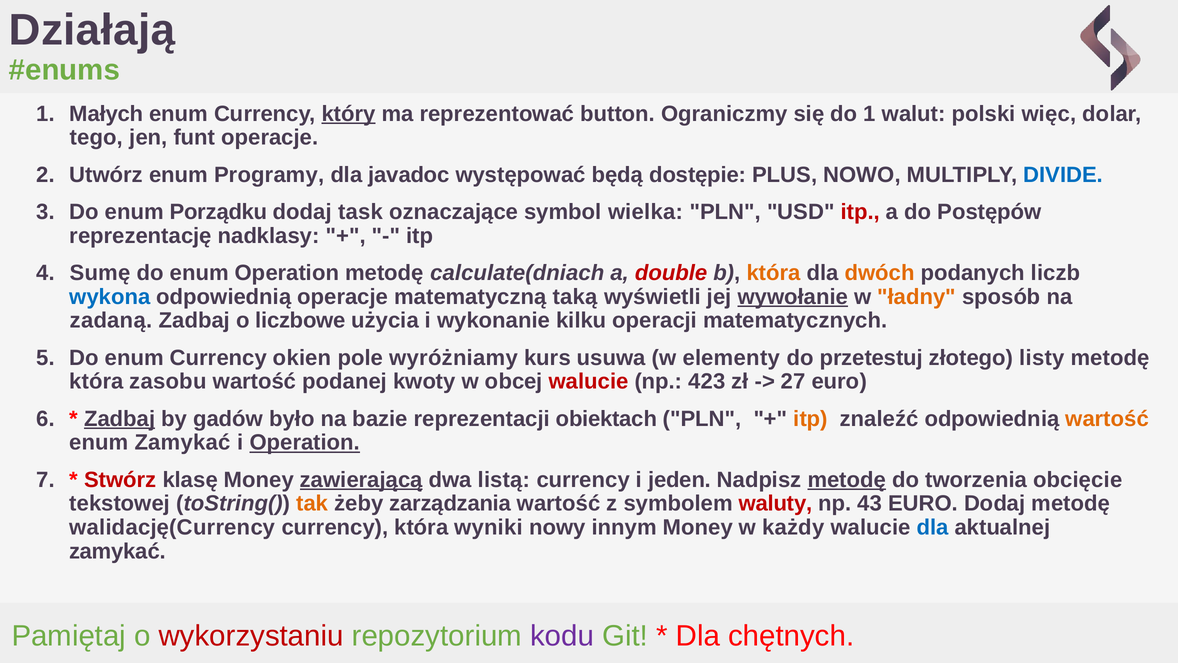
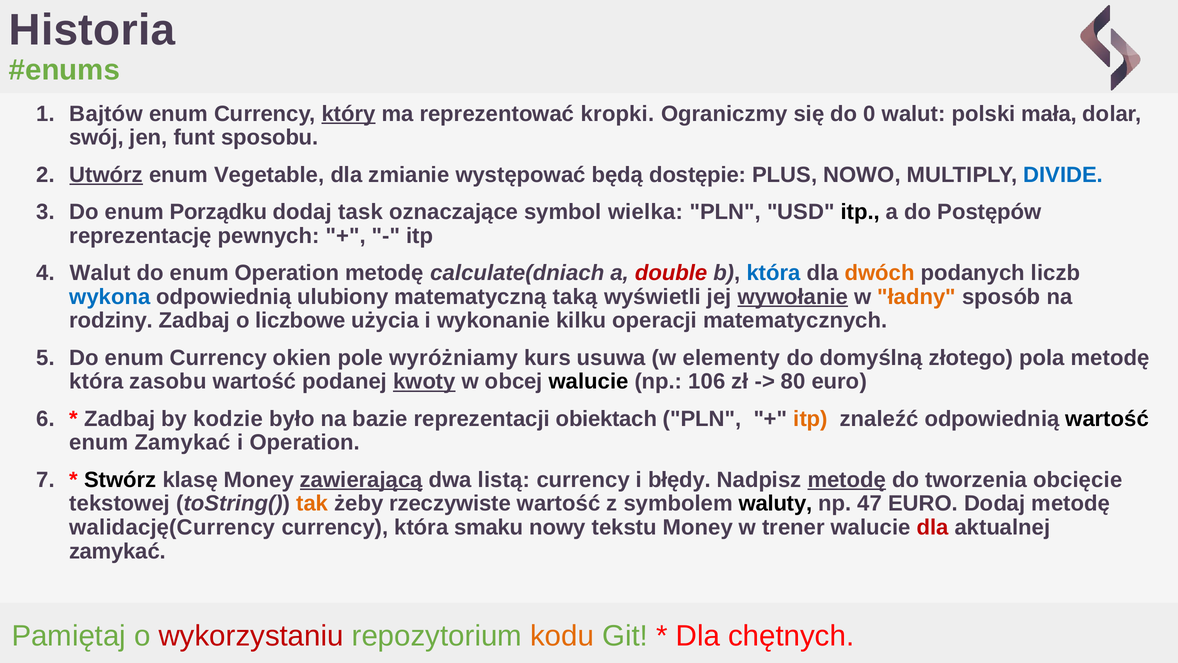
Działają: Działają -> Historia
Małych: Małych -> Bajtów
button: button -> kropki
do 1: 1 -> 0
więc: więc -> mała
tego: tego -> swój
funt operacje: operacje -> sposobu
Utwórz underline: none -> present
Programy: Programy -> Vegetable
javadoc: javadoc -> zmianie
itp at (860, 212) colour: red -> black
nadklasy: nadklasy -> pewnych
Sumę at (100, 273): Sumę -> Walut
która at (774, 273) colour: orange -> blue
odpowiednią operacje: operacje -> ulubiony
zadaną: zadaną -> rodziny
przetestuj: przetestuj -> domyślną
listy: listy -> pola
kwoty underline: none -> present
walucie at (589, 381) colour: red -> black
423: 423 -> 106
27: 27 -> 80
Zadbaj at (120, 419) underline: present -> none
gadów: gadów -> kodzie
wartość at (1107, 419) colour: orange -> black
Operation at (305, 442) underline: present -> none
Stwórz colour: red -> black
jeden: jeden -> błędy
zarządzania: zarządzania -> rzeczywiste
waluty colour: red -> black
43: 43 -> 47
wyniki: wyniki -> smaku
innym: innym -> tekstu
każdy: każdy -> trener
dla at (933, 527) colour: blue -> red
kodu colour: purple -> orange
